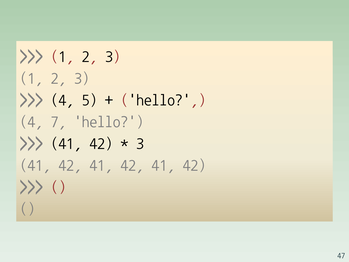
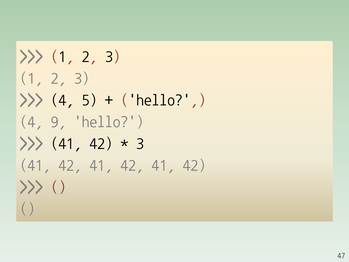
7: 7 -> 9
